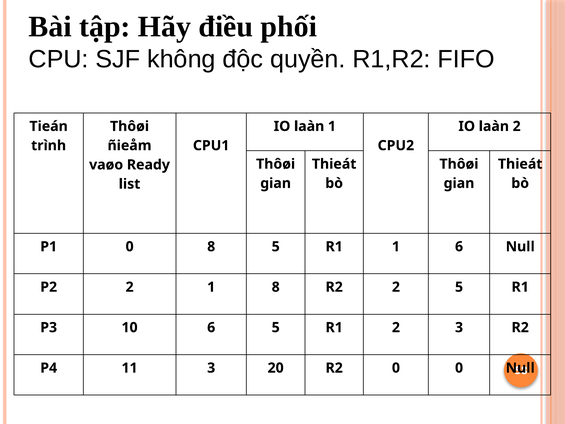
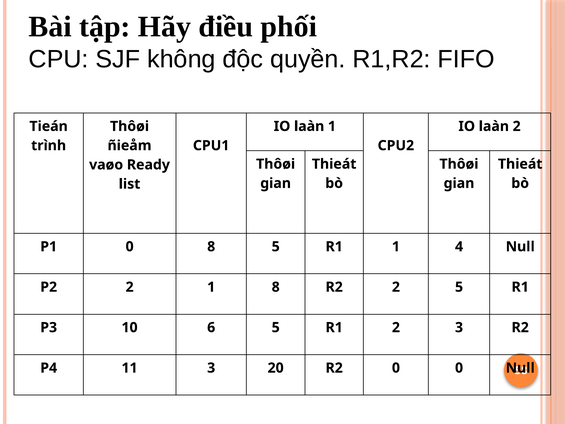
1 6: 6 -> 4
